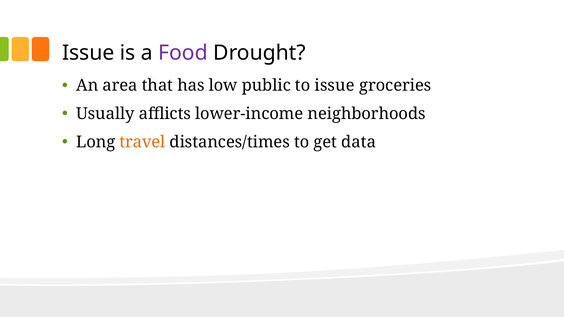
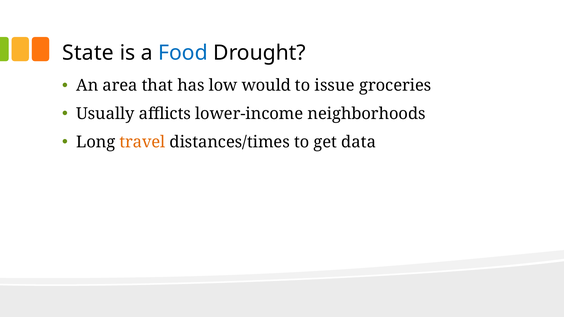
Issue at (88, 53): Issue -> State
Food colour: purple -> blue
public: public -> would
